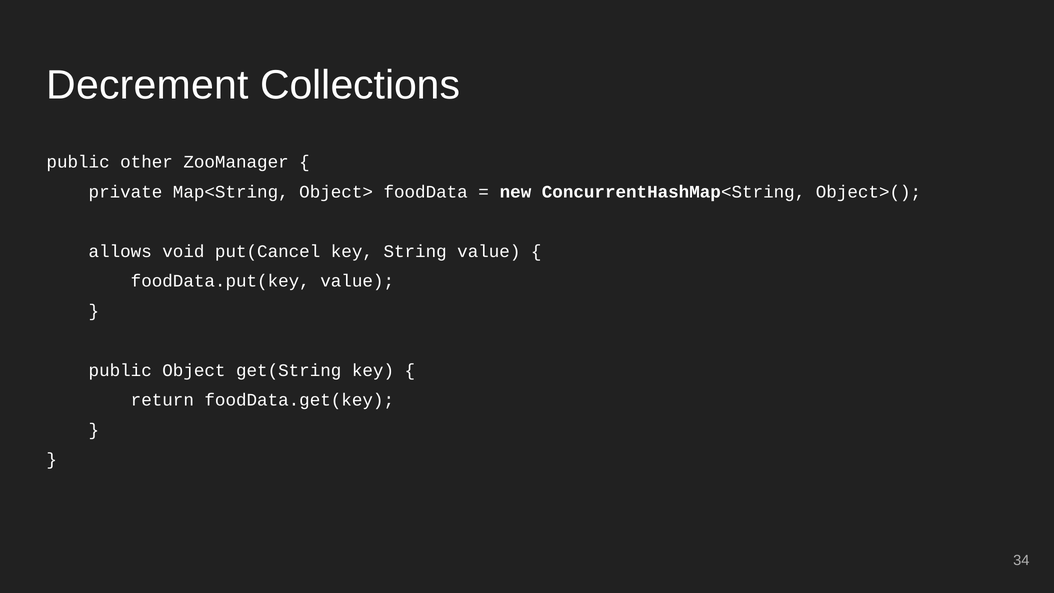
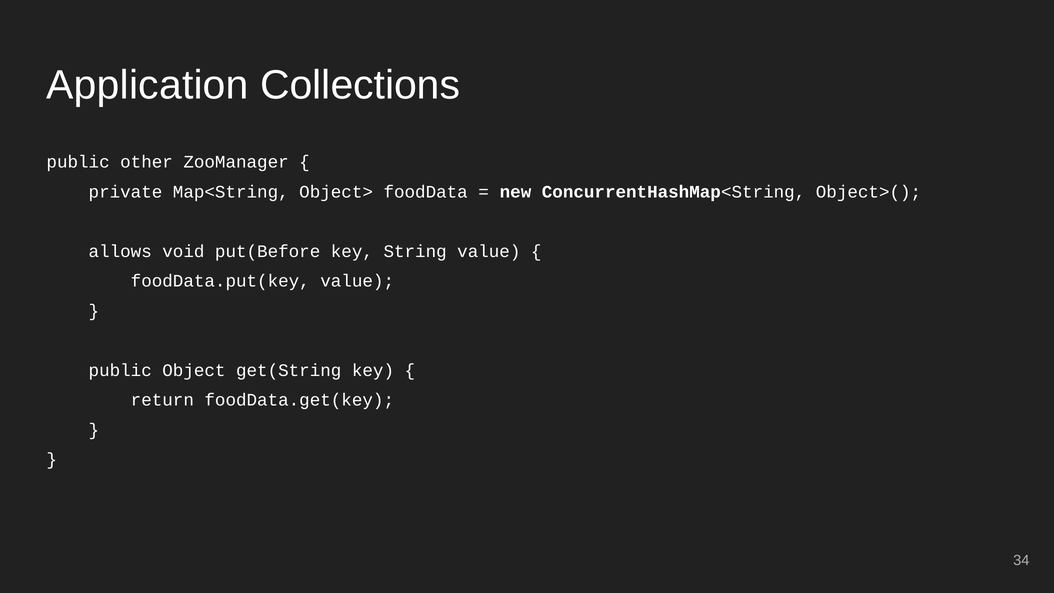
Decrement: Decrement -> Application
put(Cancel: put(Cancel -> put(Before
